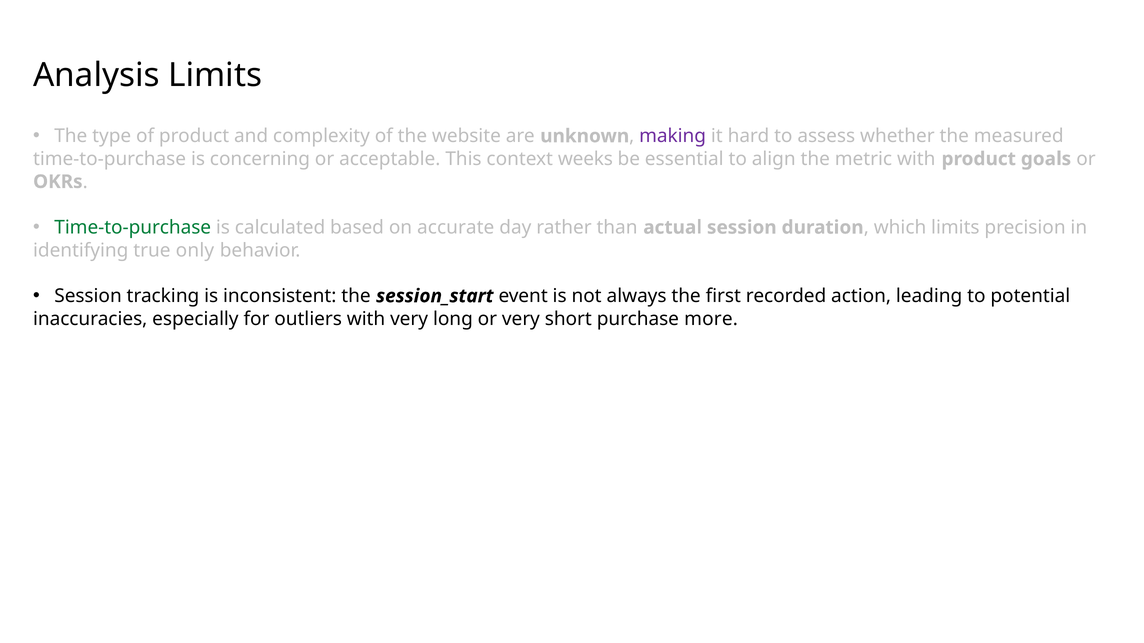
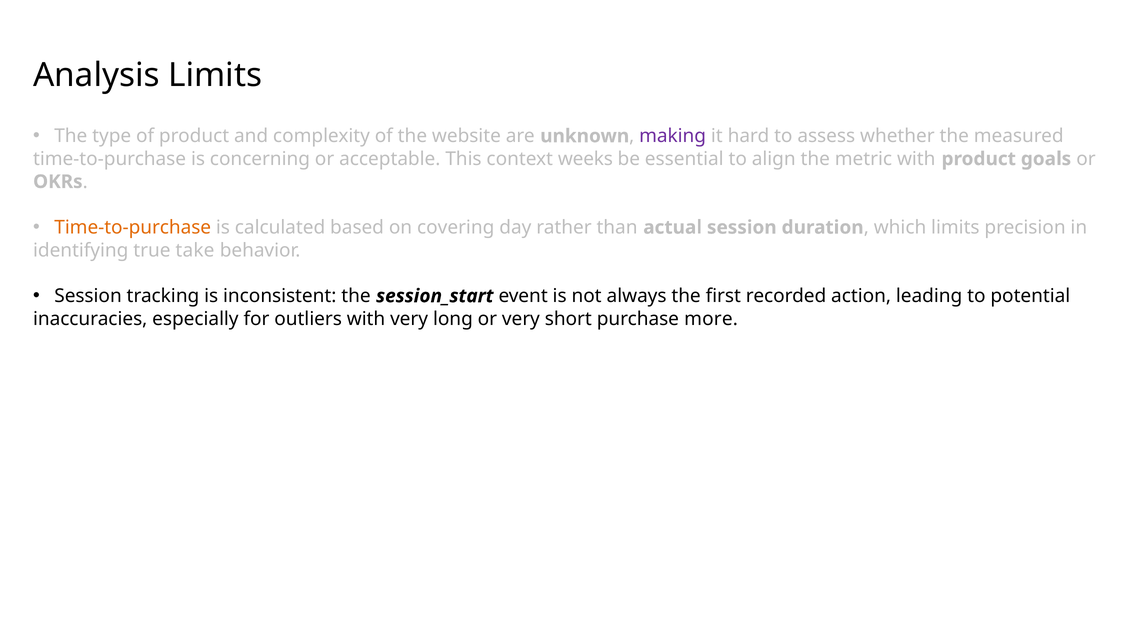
Time-to-purchase at (133, 228) colour: green -> orange
accurate: accurate -> covering
only: only -> take
